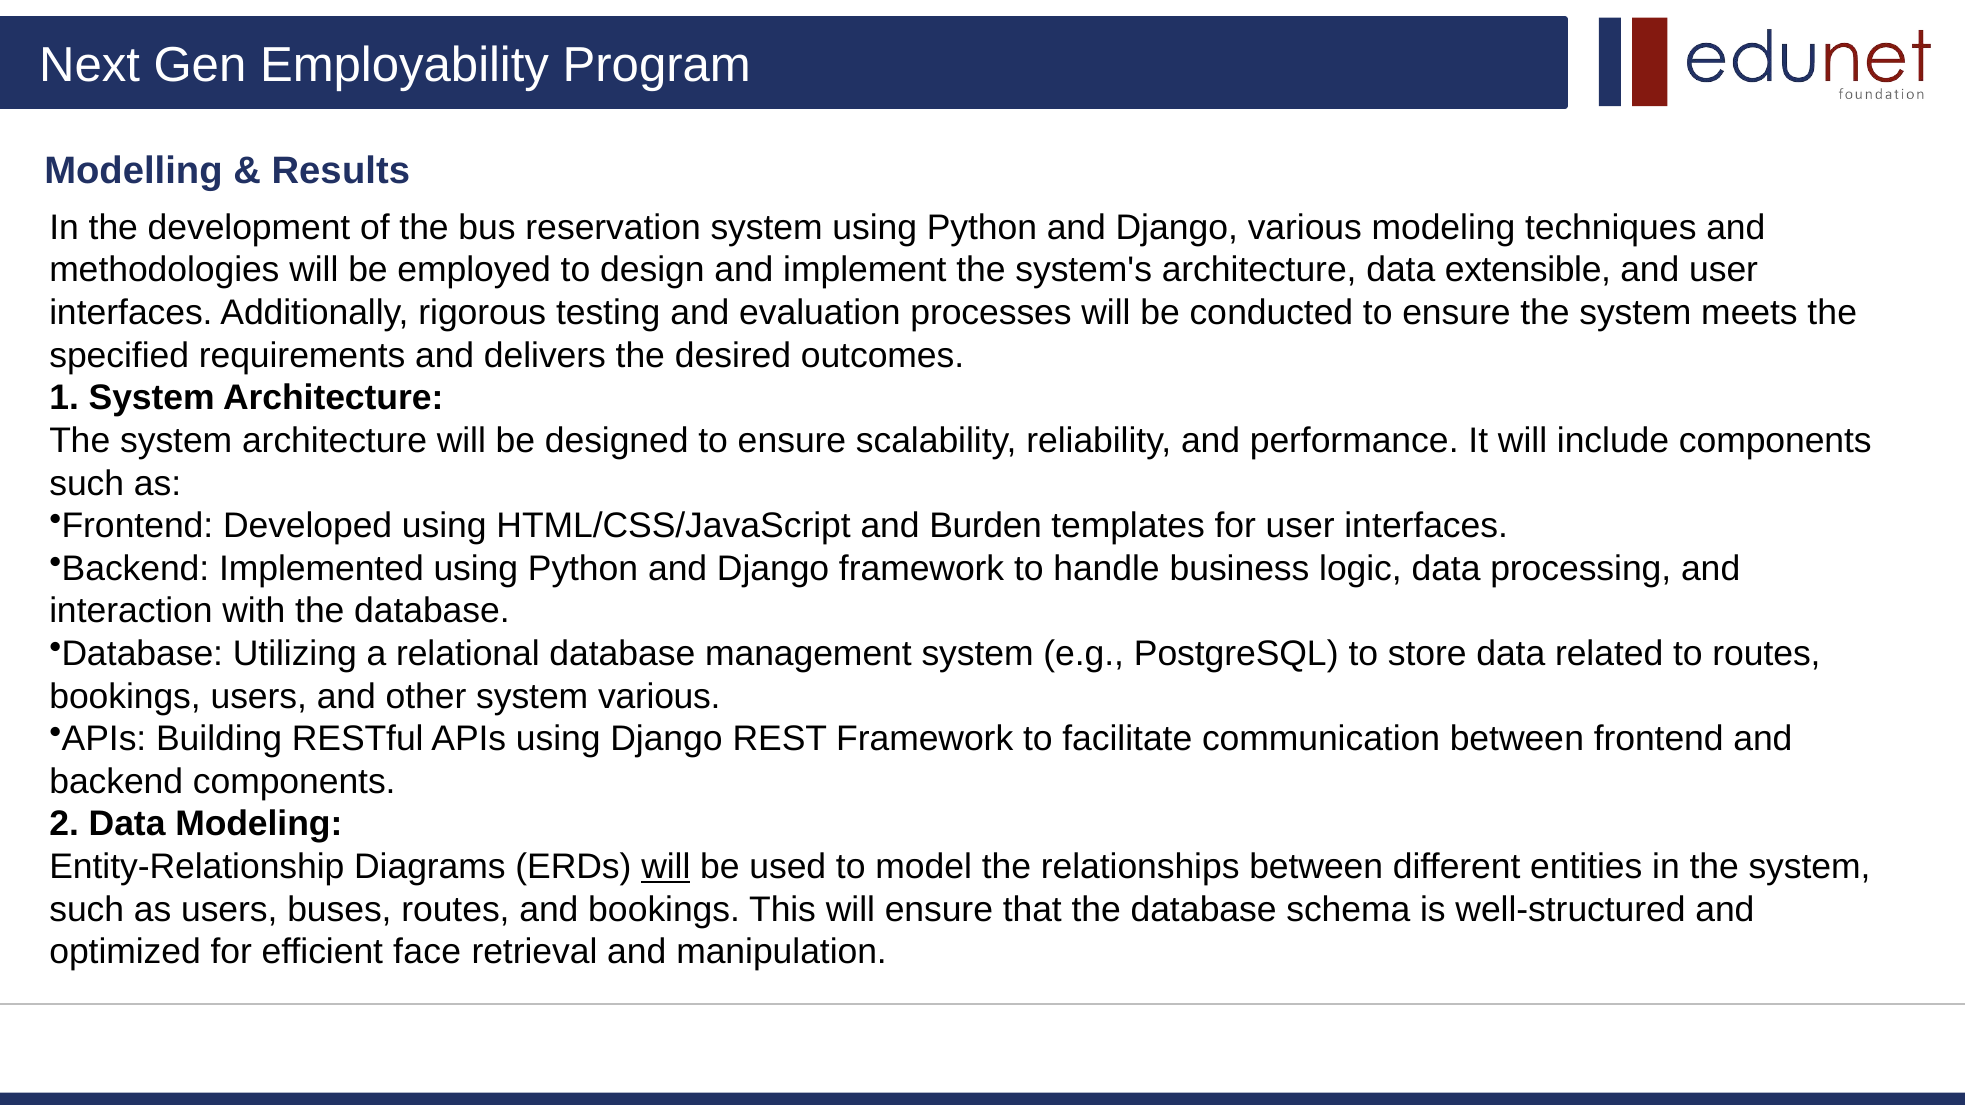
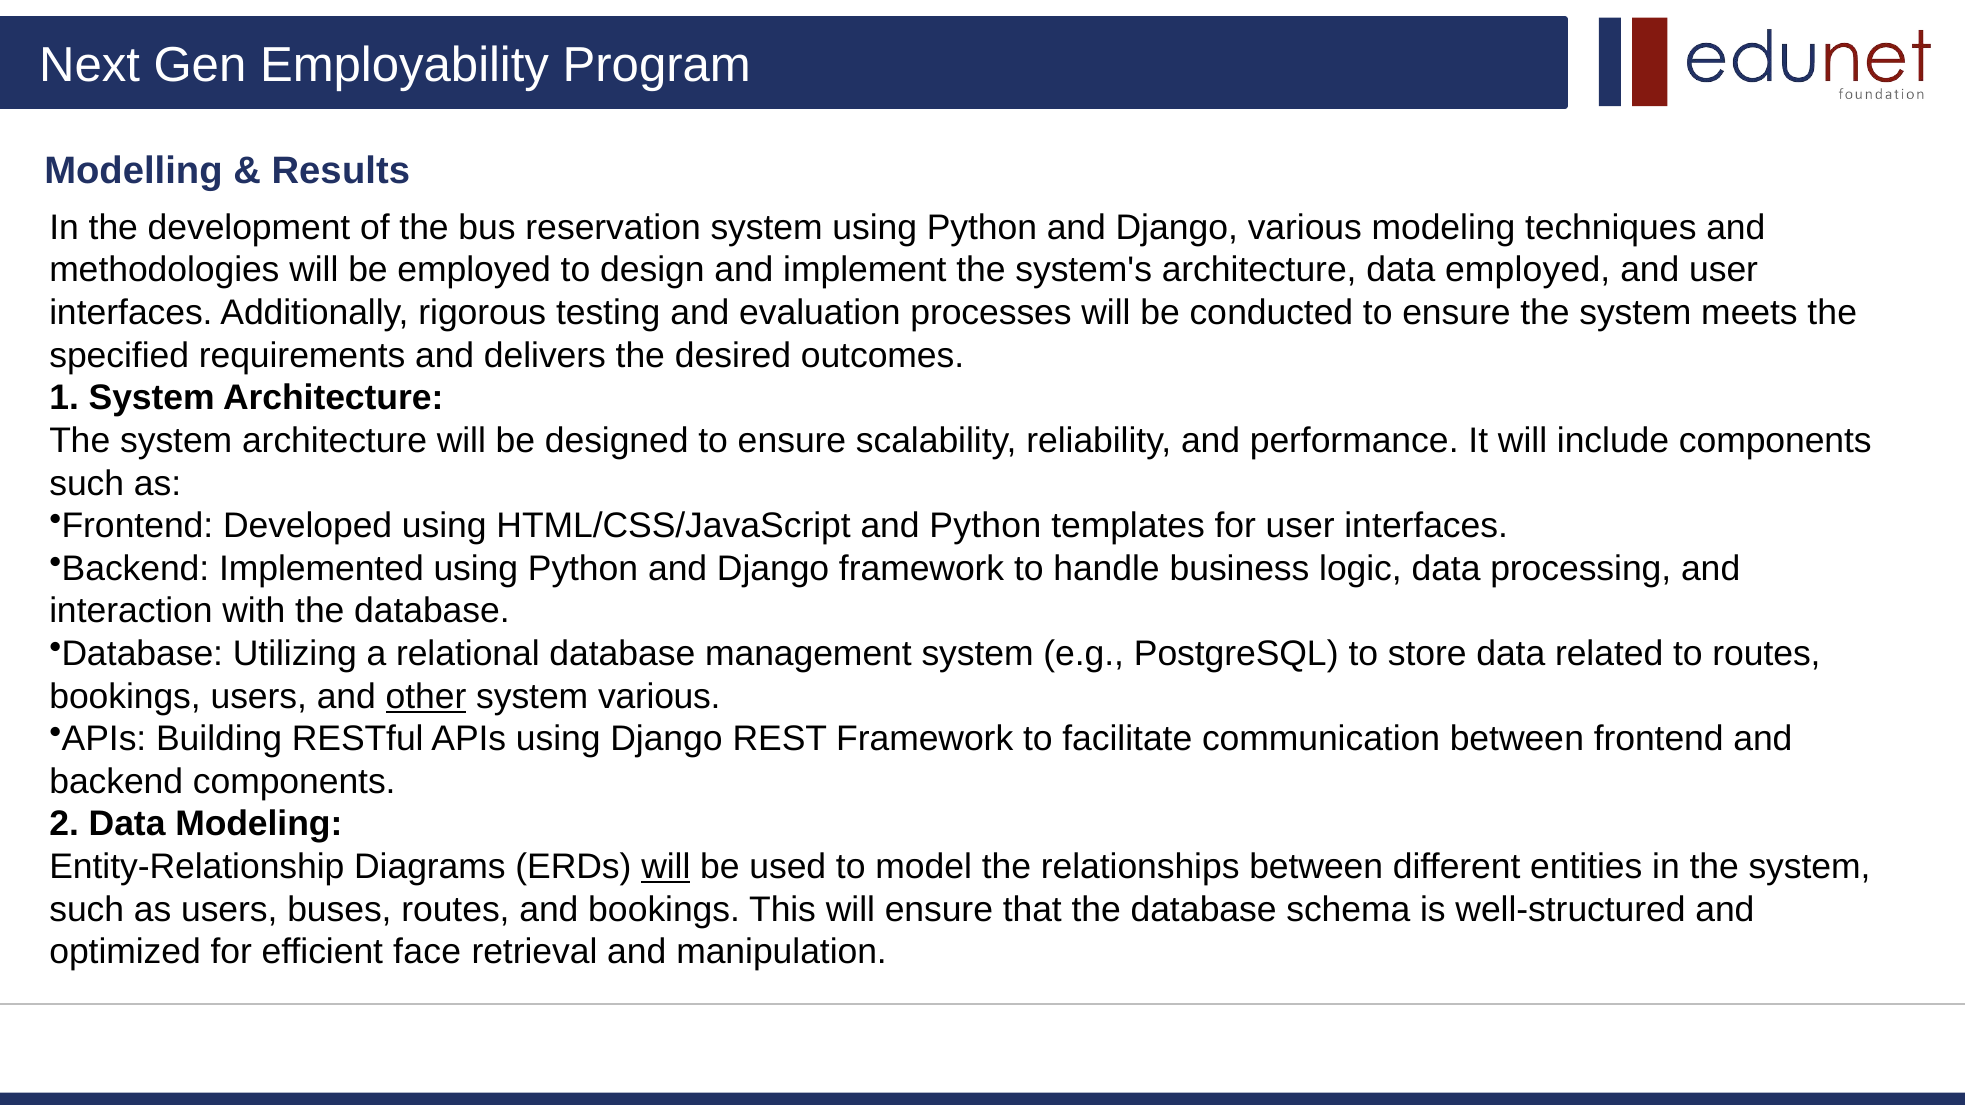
data extensible: extensible -> employed
and Burden: Burden -> Python
other underline: none -> present
